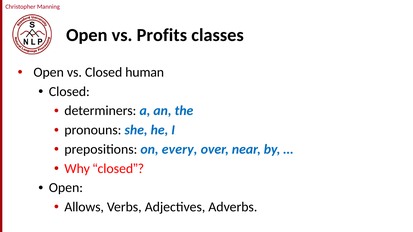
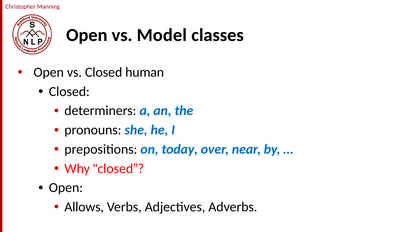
Profits: Profits -> Model
every: every -> today
